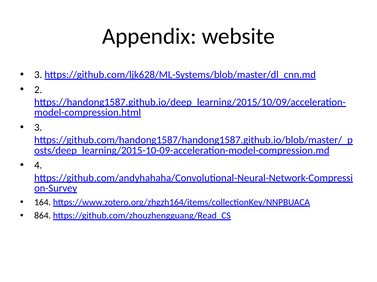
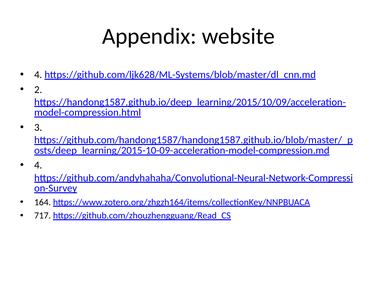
3 at (38, 75): 3 -> 4
864: 864 -> 717
